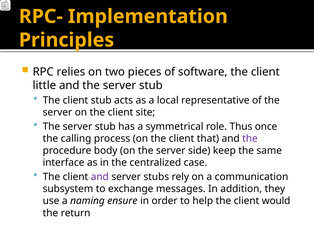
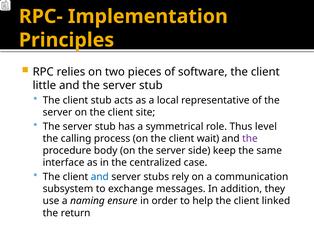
once: once -> level
that: that -> wait
and at (100, 176) colour: purple -> blue
would: would -> linked
